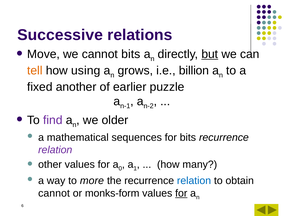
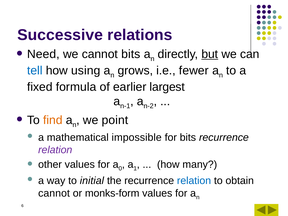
Move: Move -> Need
tell colour: orange -> blue
billion: billion -> fewer
another: another -> formula
puzzle: puzzle -> largest
find colour: purple -> orange
older: older -> point
sequences: sequences -> impossible
more: more -> initial
for at (181, 193) underline: present -> none
